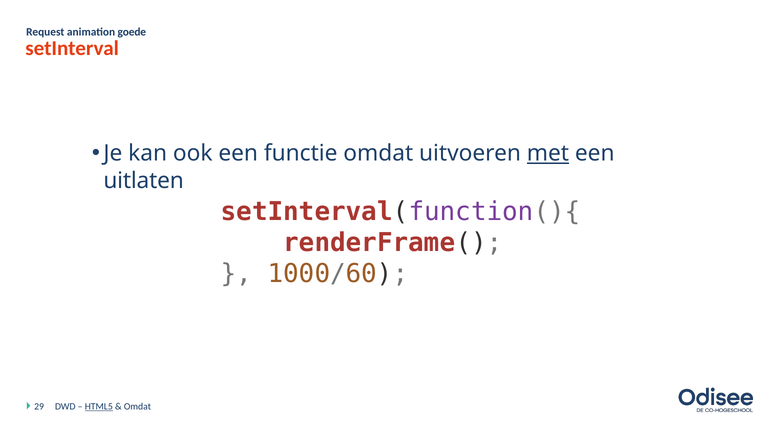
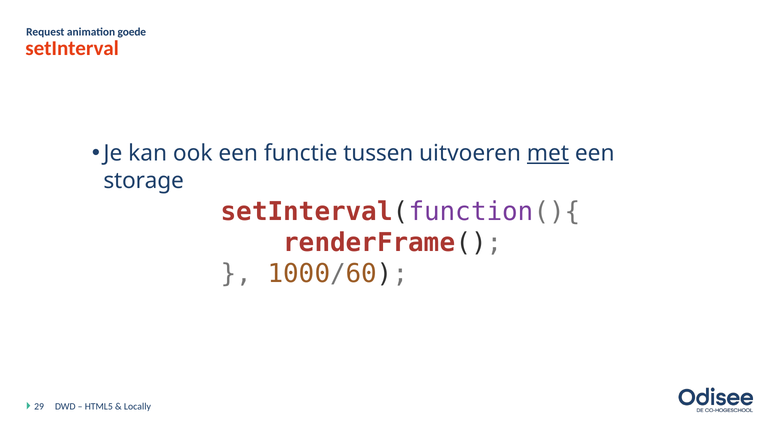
functie omdat: omdat -> tussen
uitlaten: uitlaten -> storage
HTML5 underline: present -> none
Omdat at (137, 407): Omdat -> Locally
